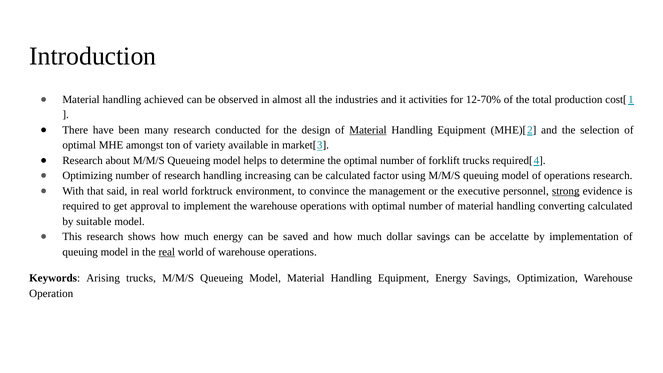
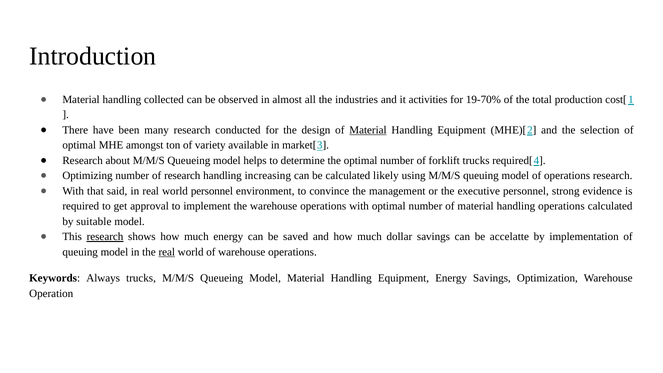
achieved: achieved -> collected
12-70%: 12-70% -> 19-70%
factor: factor -> likely
world forktruck: forktruck -> personnel
strong underline: present -> none
handling converting: converting -> operations
research at (105, 237) underline: none -> present
Arising: Arising -> Always
